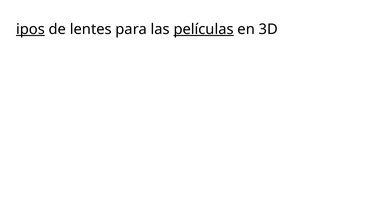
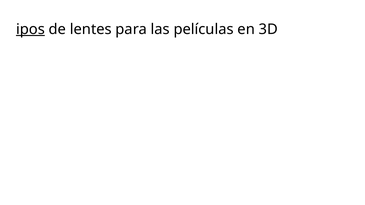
películas underline: present -> none
